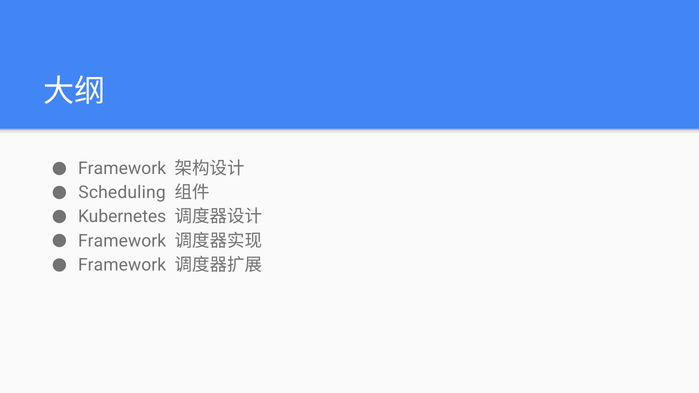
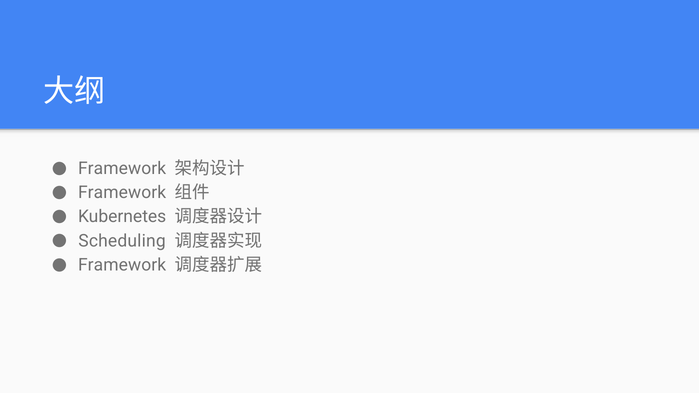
Scheduling at (122, 193): Scheduling -> Framework
Framework at (122, 241): Framework -> Scheduling
